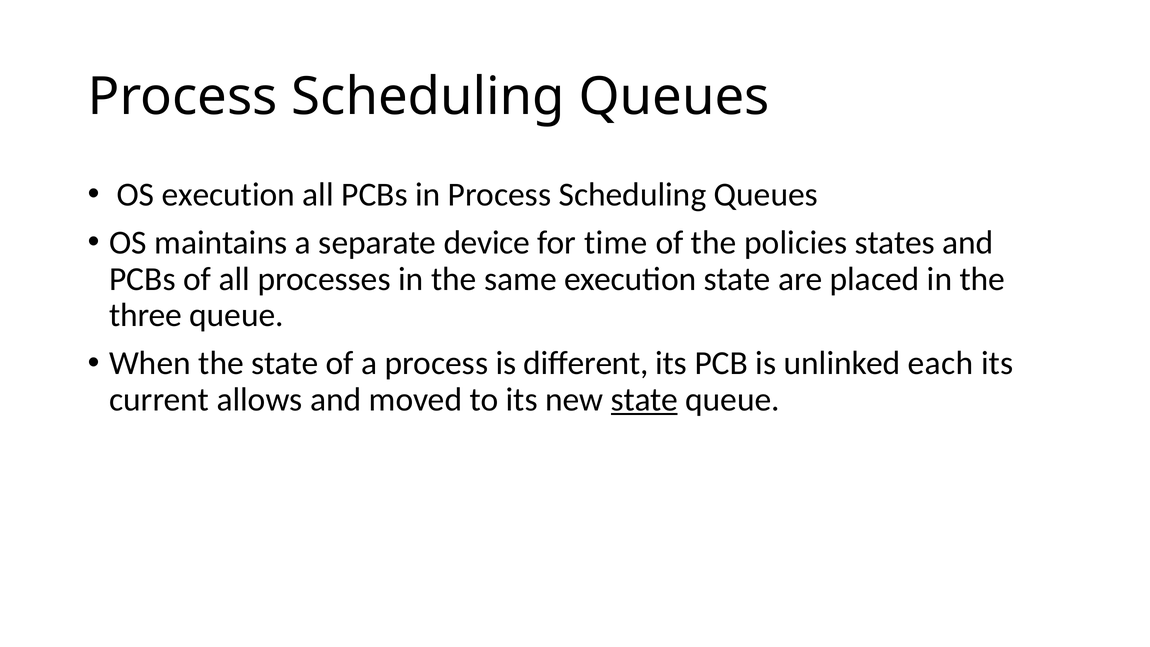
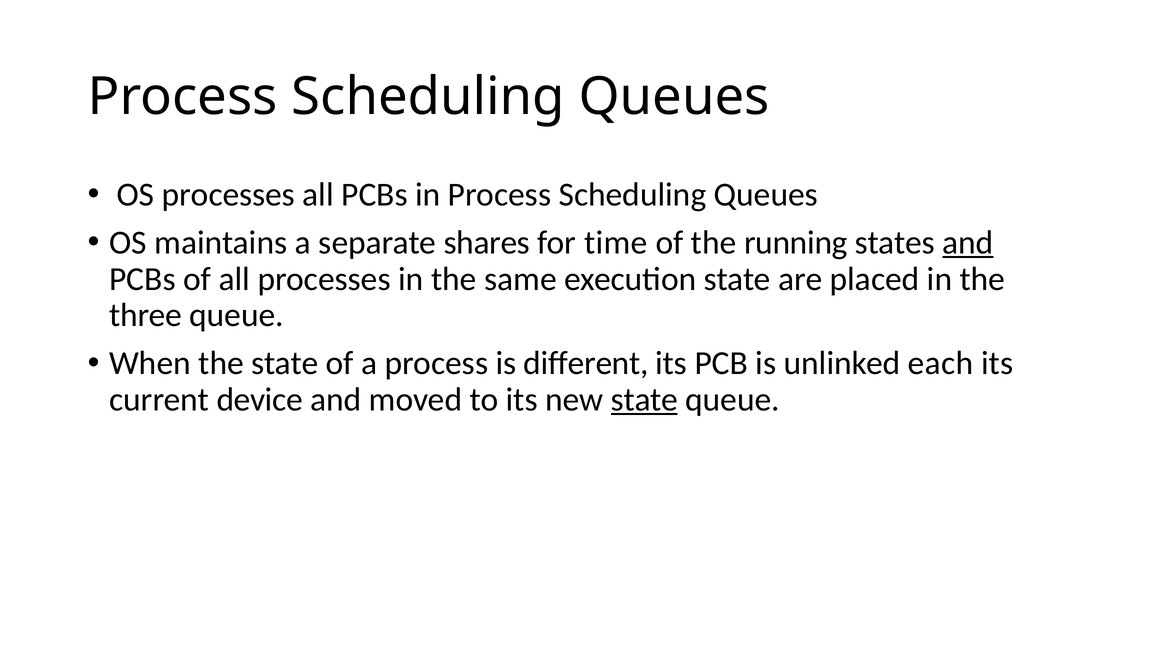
OS execution: execution -> processes
device: device -> shares
policies: policies -> running
and at (968, 243) underline: none -> present
allows: allows -> device
